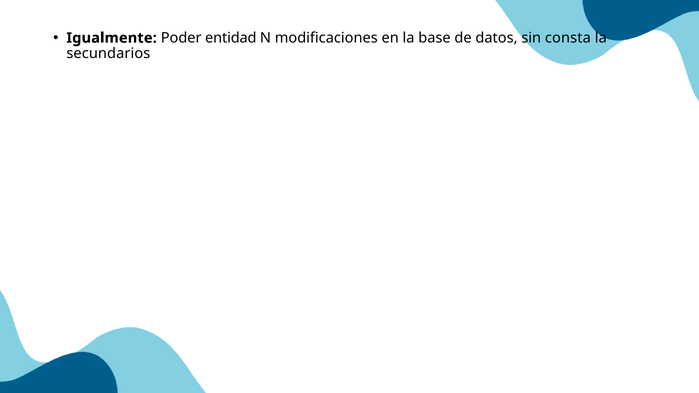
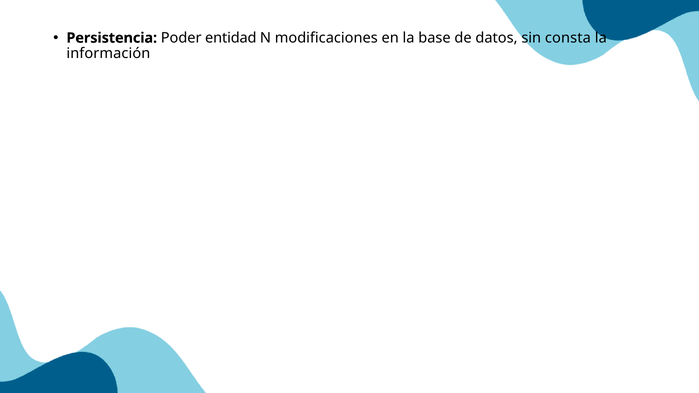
Igualmente: Igualmente -> Persistencia
secundarios: secundarios -> información
